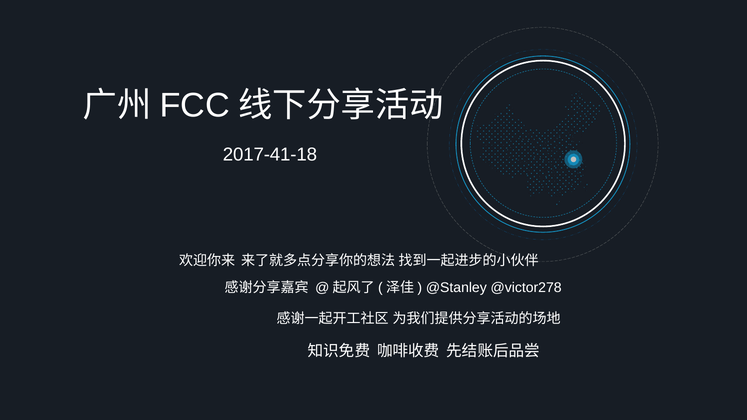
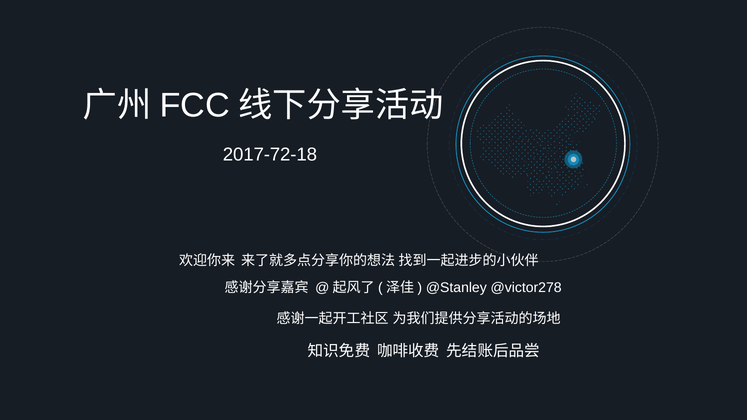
2017-41-18: 2017-41-18 -> 2017-72-18
